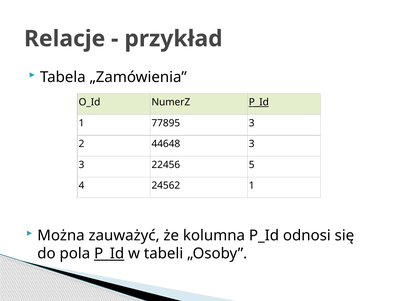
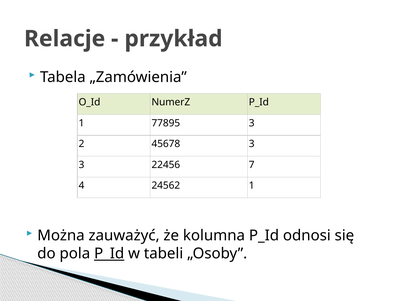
P_Id at (259, 102) underline: present -> none
44648: 44648 -> 45678
5: 5 -> 7
